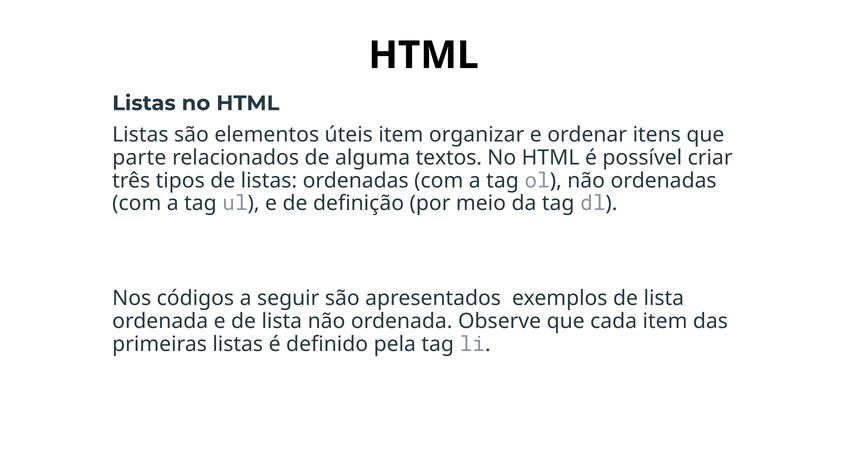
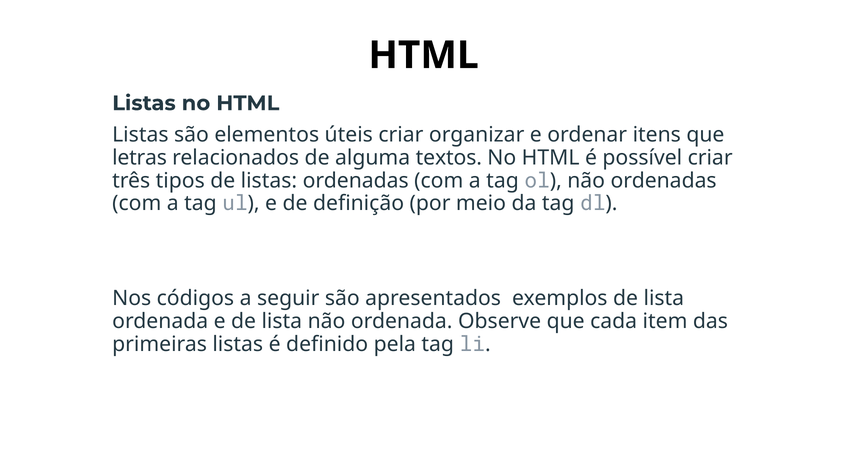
úteis item: item -> criar
parte: parte -> letras
